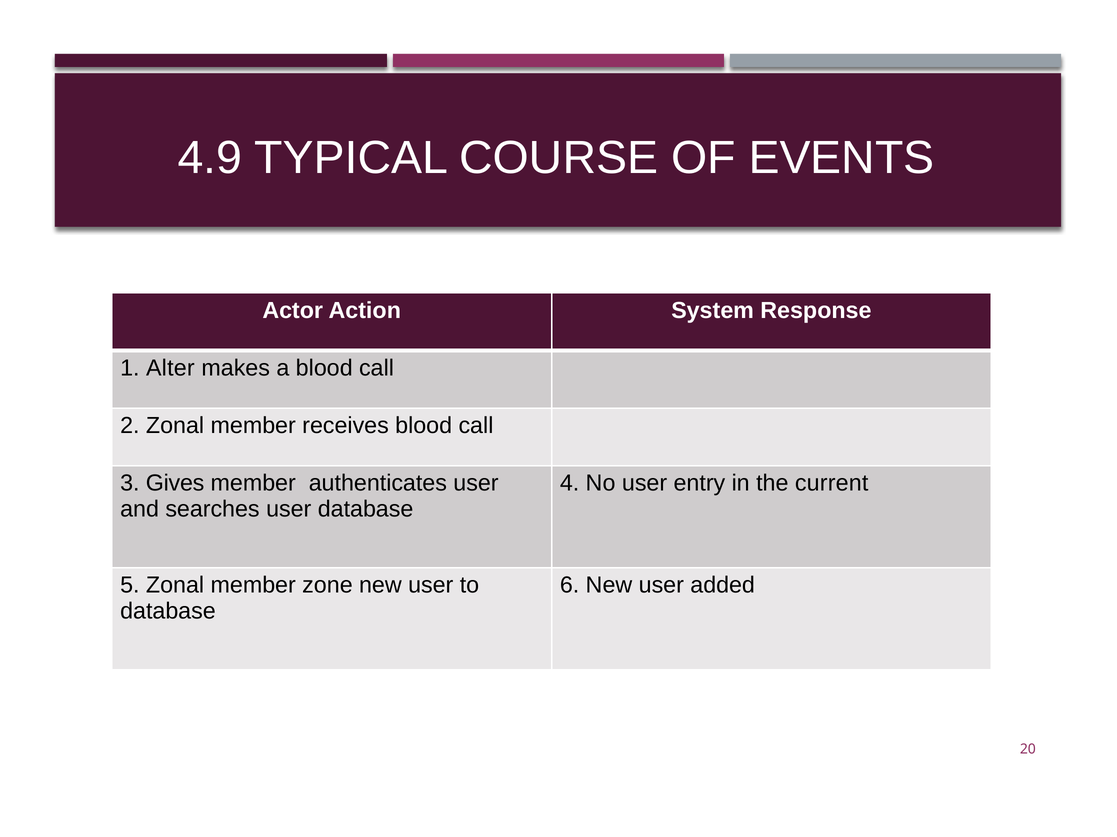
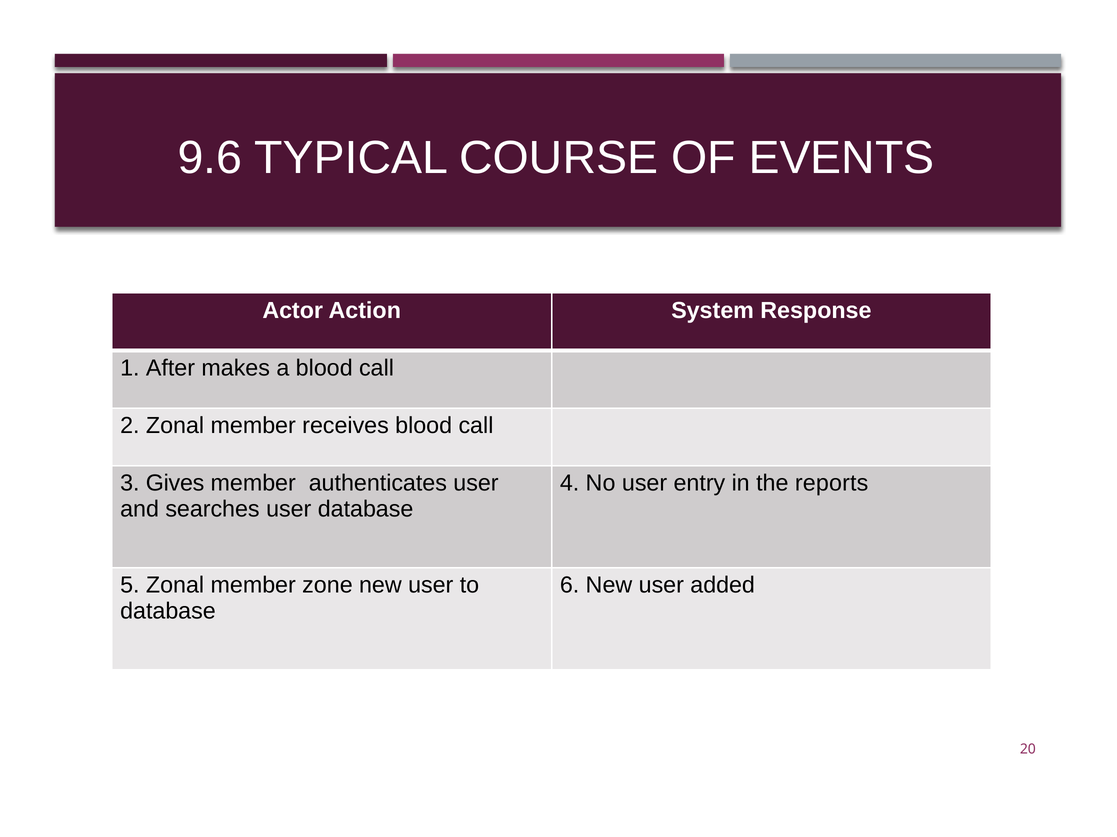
4.9: 4.9 -> 9.6
Alter: Alter -> After
current: current -> reports
